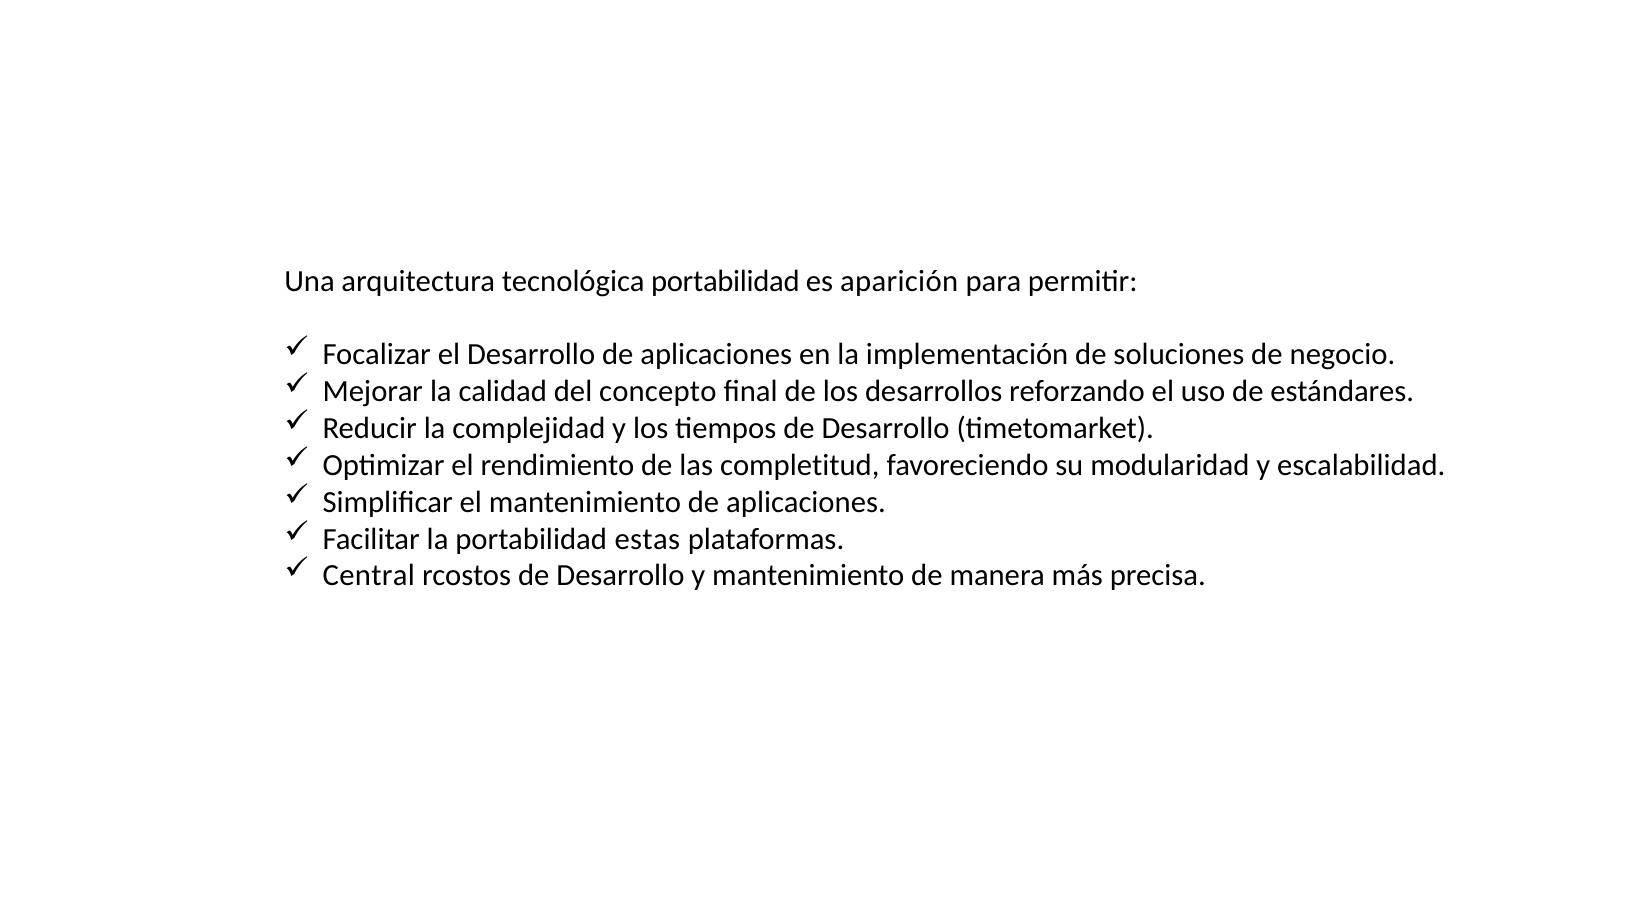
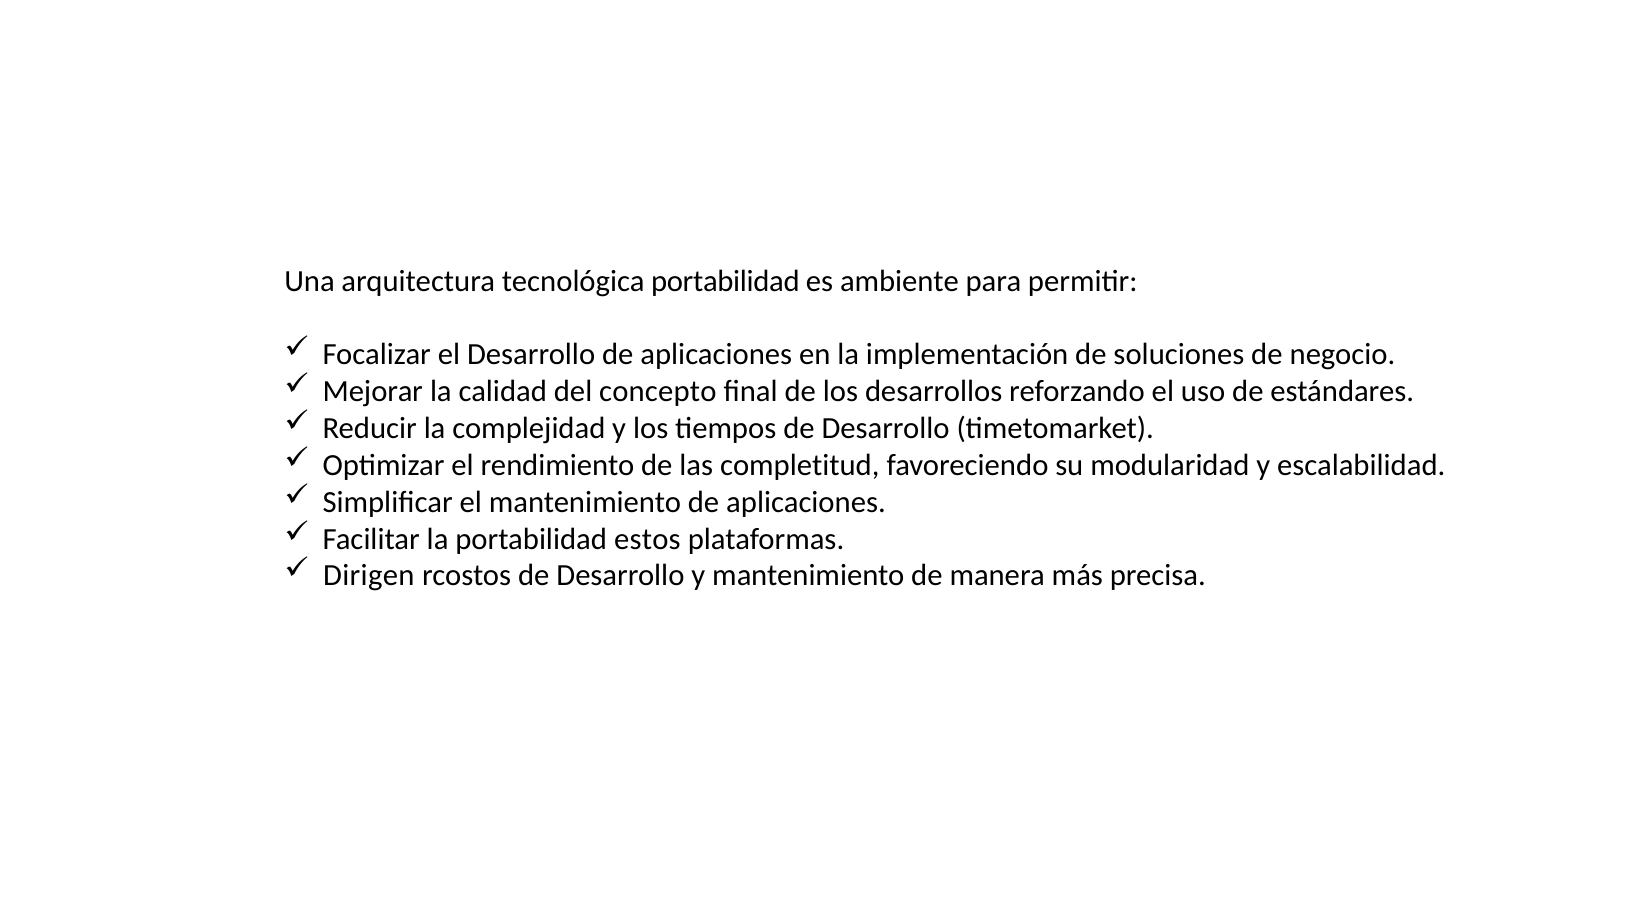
aparición: aparición -> ambiente
estas: estas -> estos
Central: Central -> Dirigen
